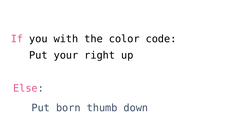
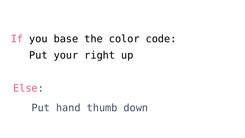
with: with -> base
born: born -> hand
